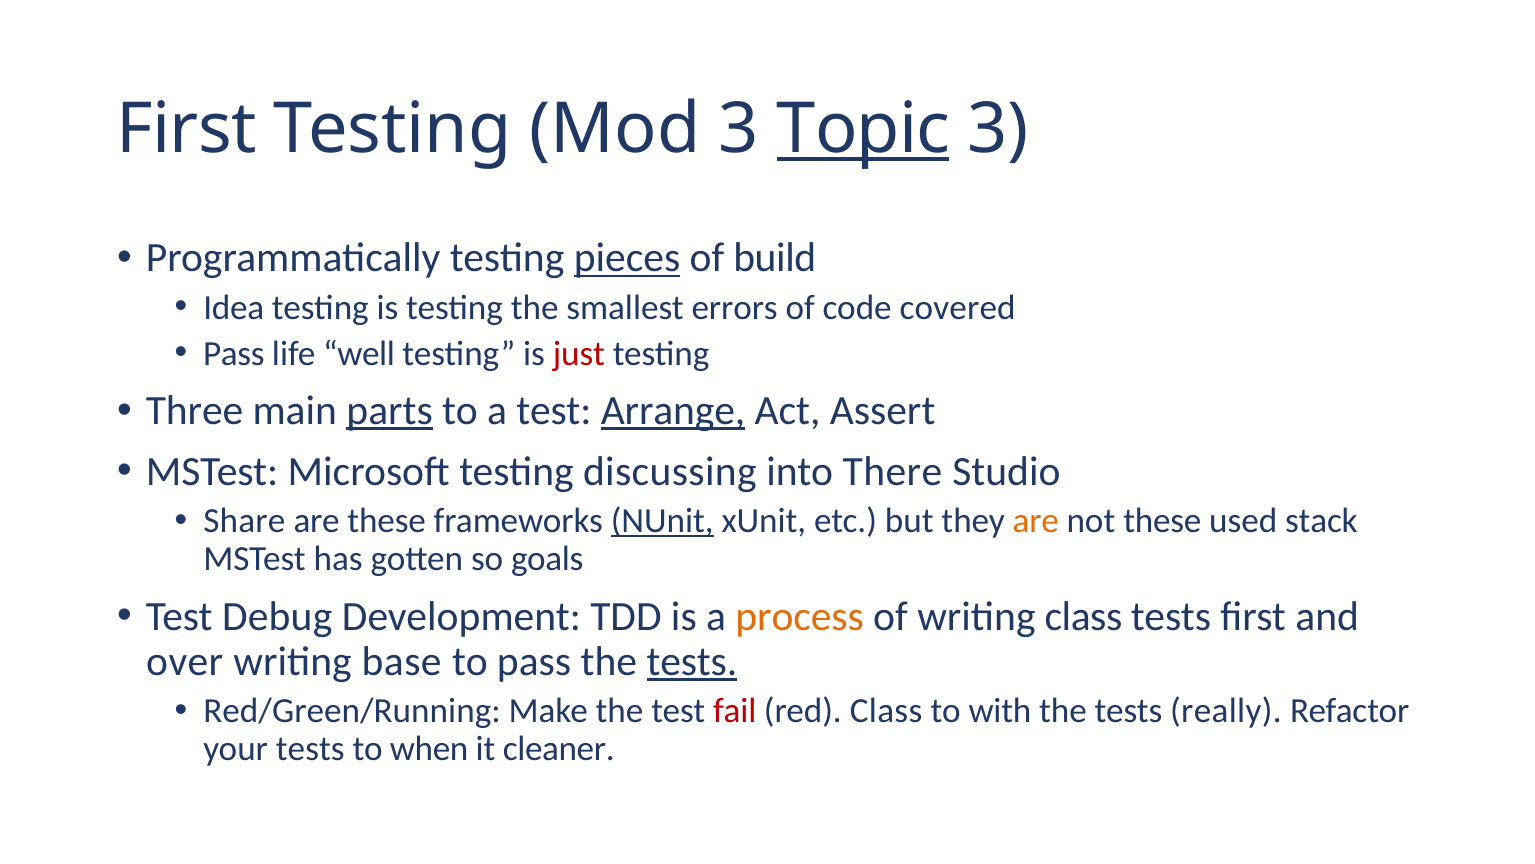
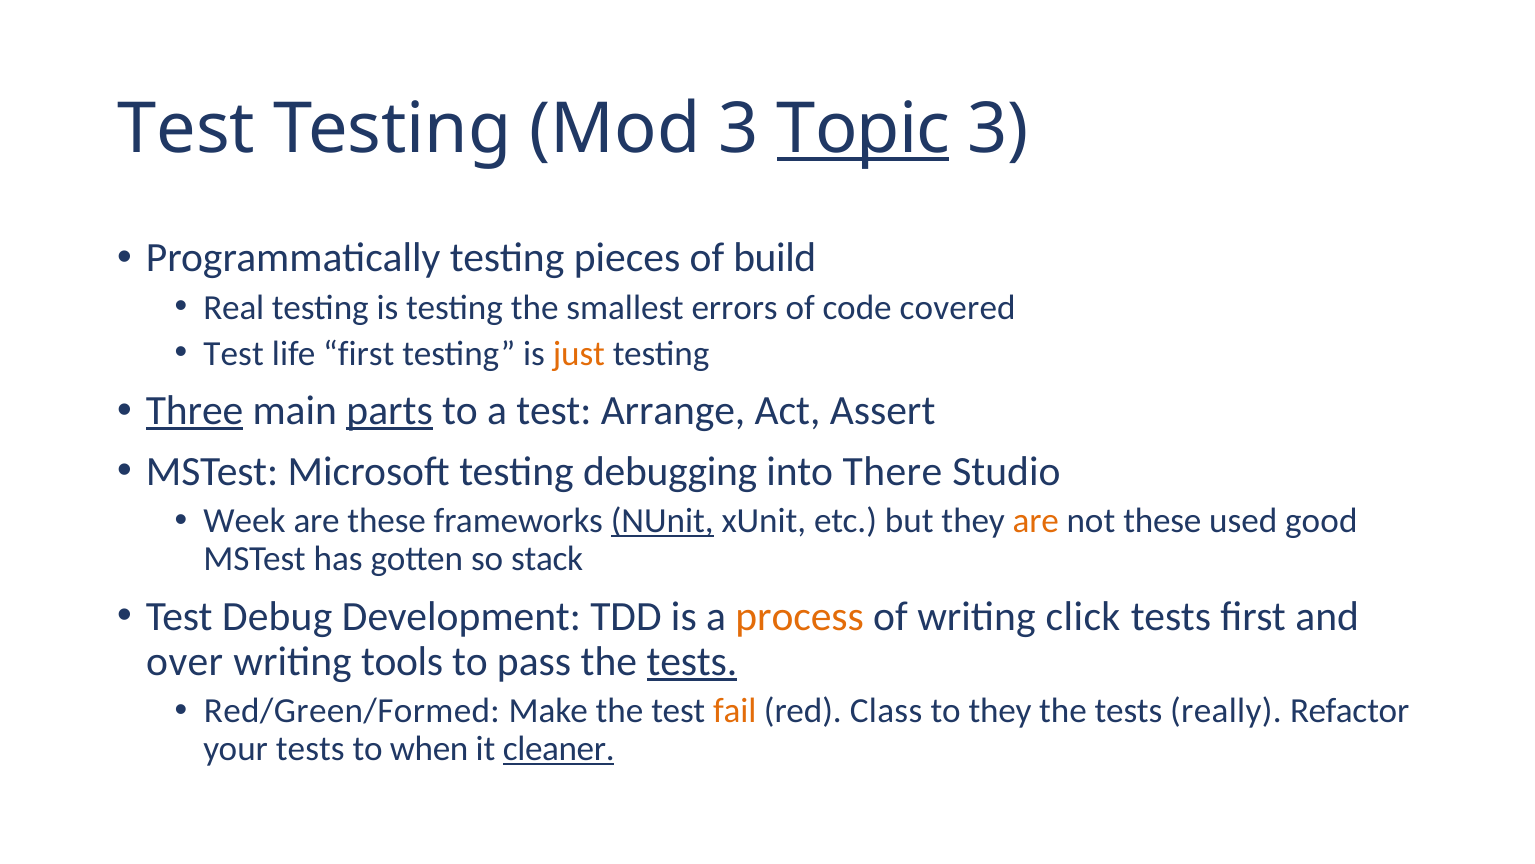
First at (187, 129): First -> Test
pieces underline: present -> none
Idea: Idea -> Real
Pass at (234, 353): Pass -> Test
life well: well -> first
just colour: red -> orange
Three underline: none -> present
Arrange underline: present -> none
discussing: discussing -> debugging
Share: Share -> Week
stack: stack -> good
goals: goals -> stack
writing class: class -> click
base: base -> tools
Red/Green/Running: Red/Green/Running -> Red/Green/Formed
fail colour: red -> orange
to with: with -> they
cleaner underline: none -> present
